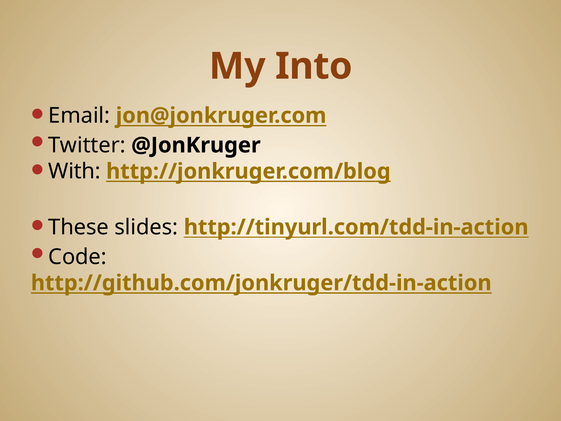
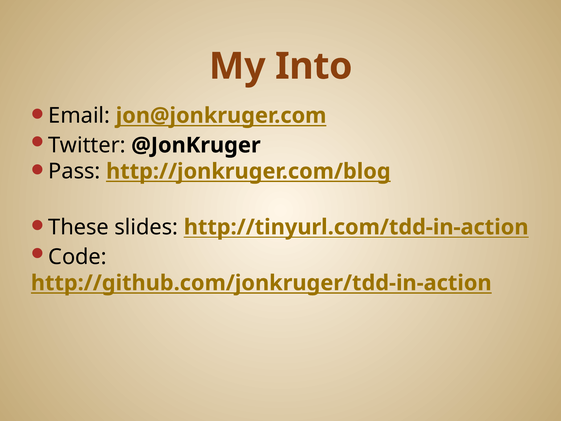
With: With -> Pass
